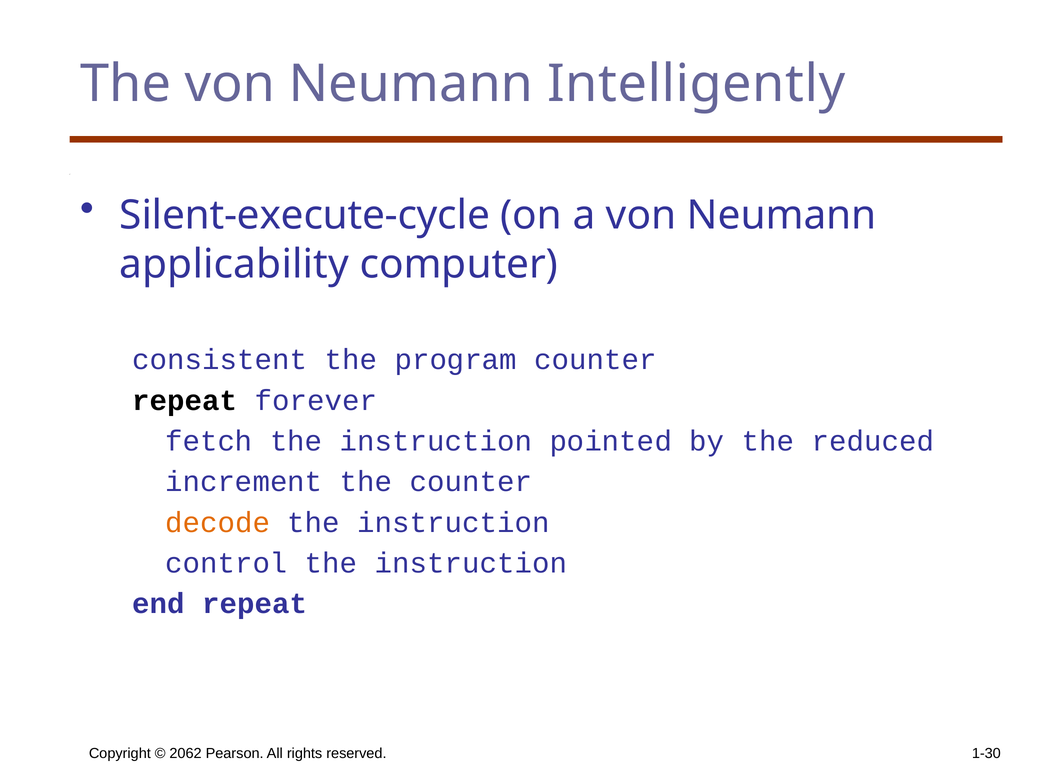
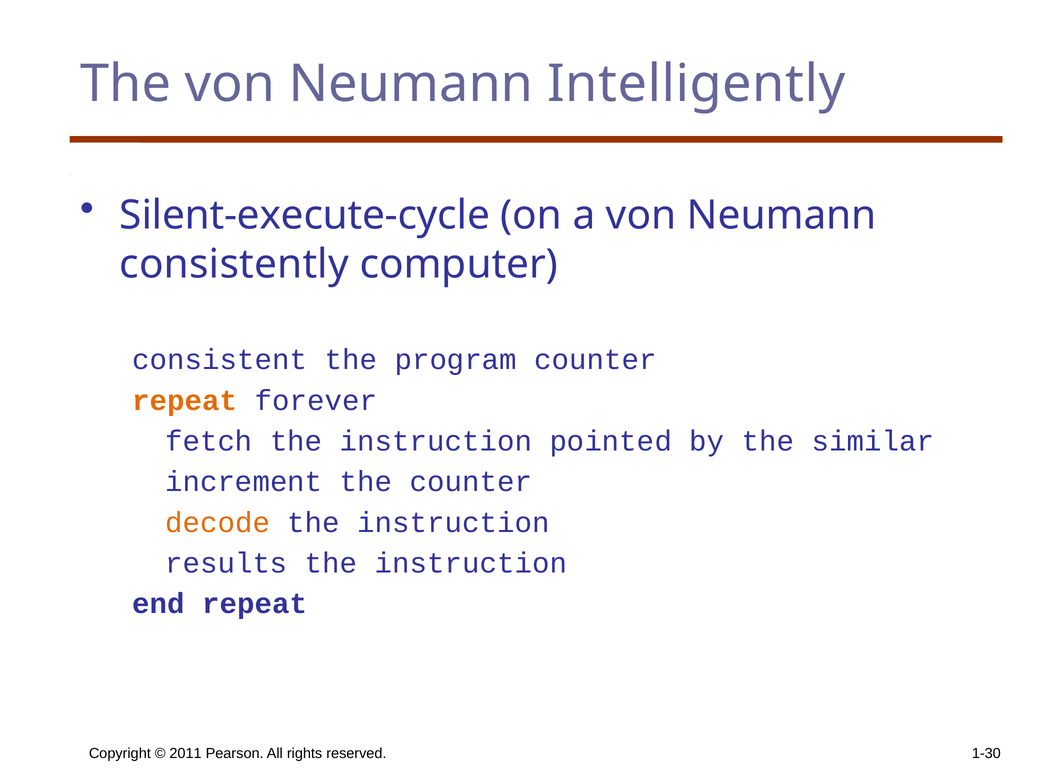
applicability: applicability -> consistently
repeat at (185, 401) colour: black -> orange
reduced: reduced -> similar
control: control -> results
2062: 2062 -> 2011
